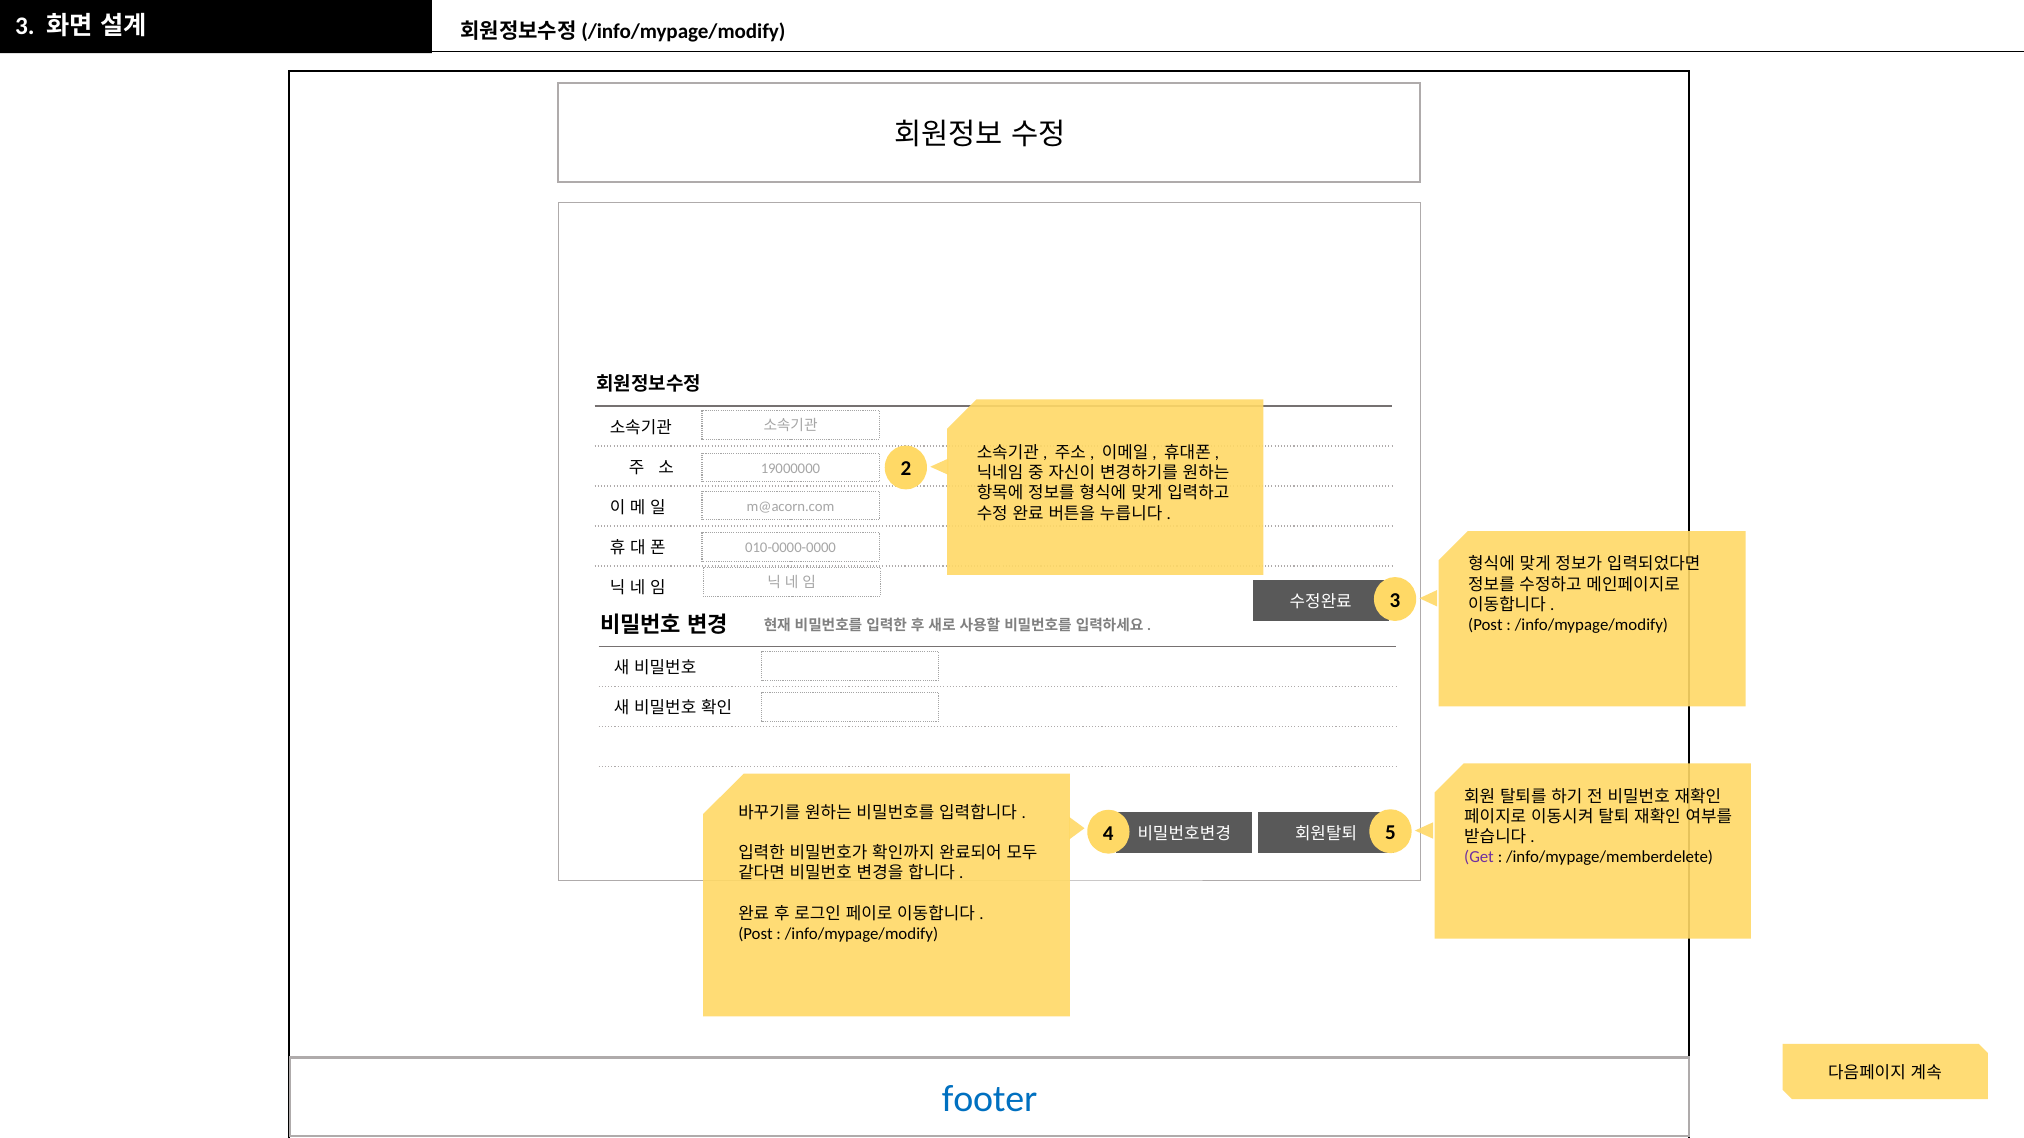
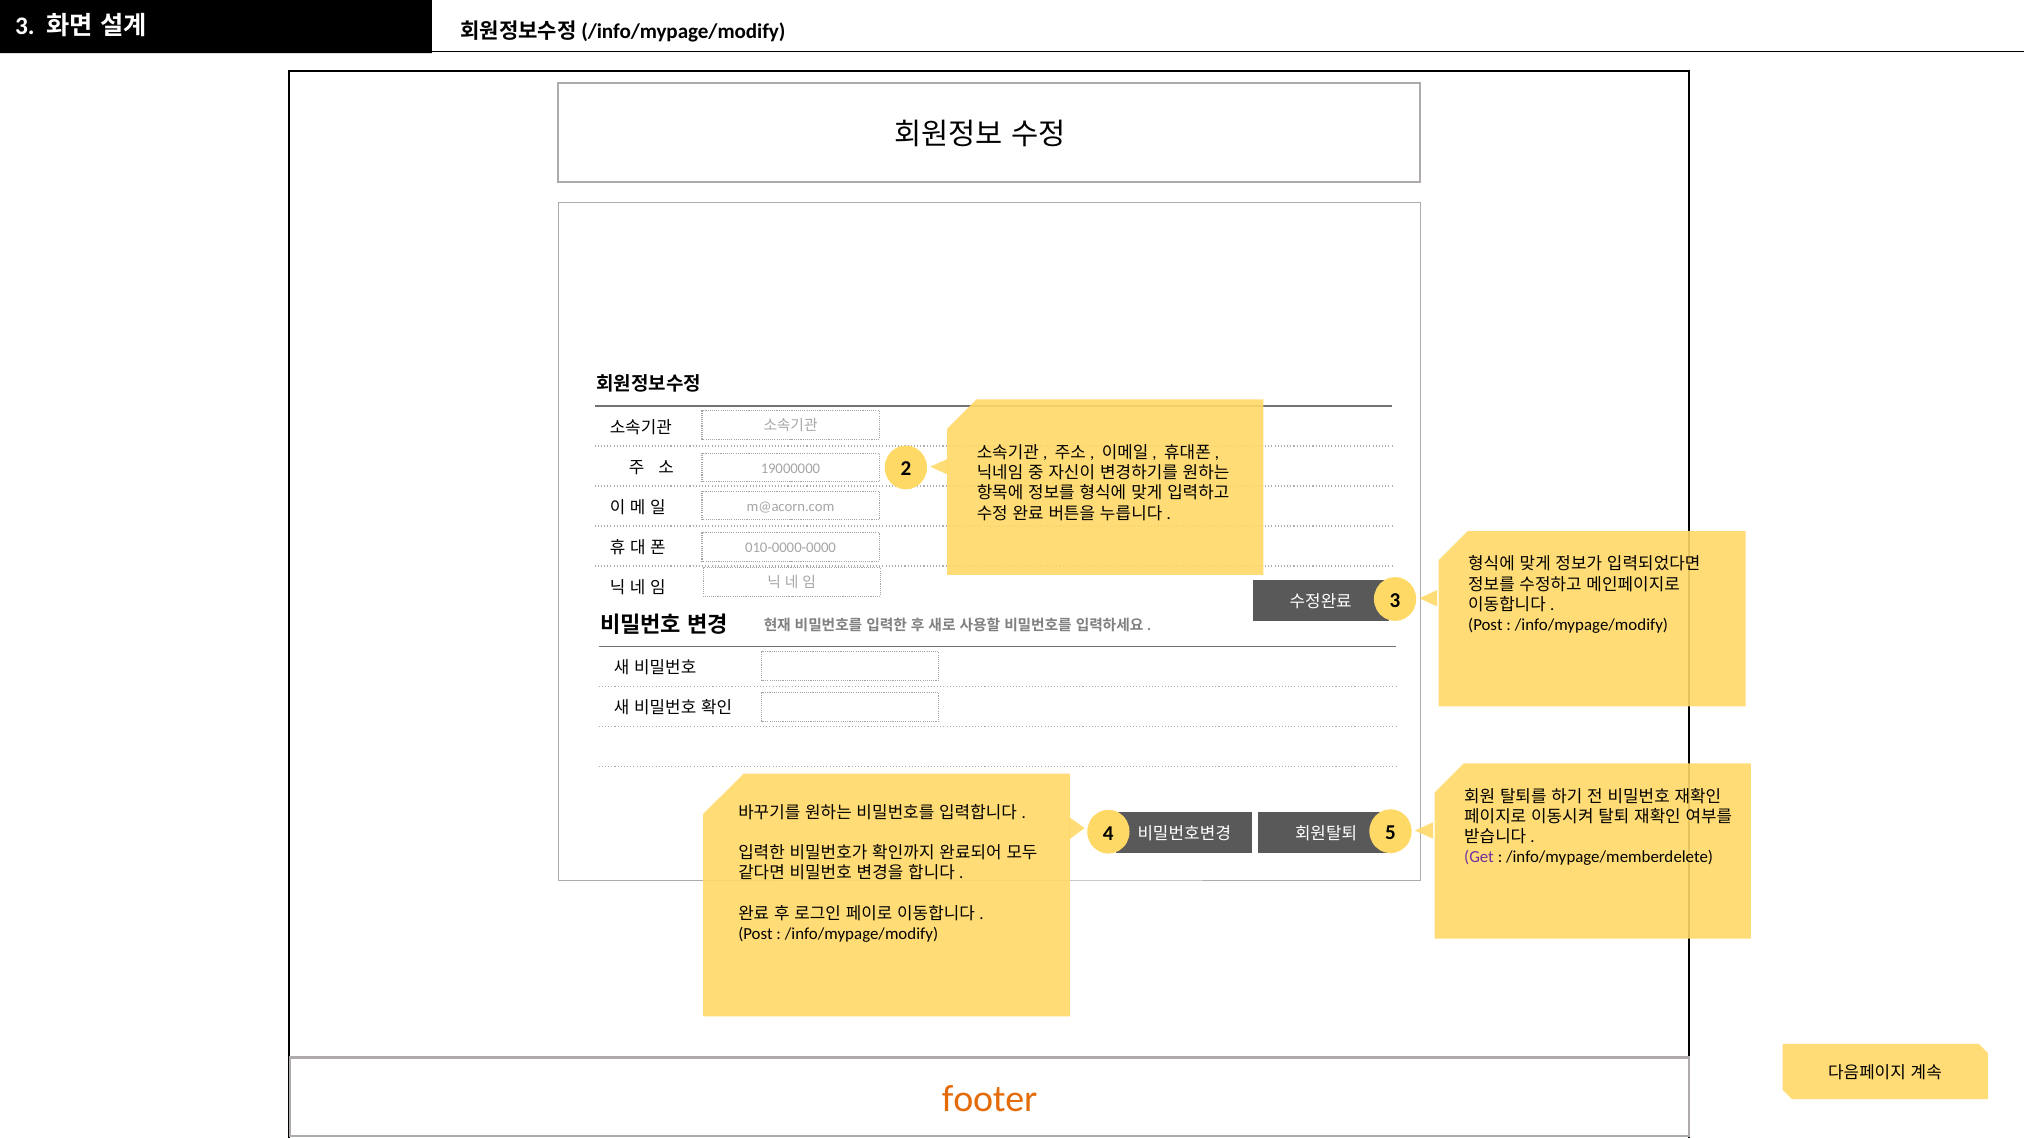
footer colour: blue -> orange
